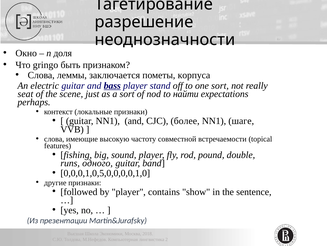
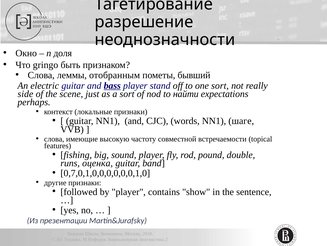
заключается: заключается -> отобранным
корпуса: корпуса -> бывший
seat: seat -> side
более: более -> words
одного: одного -> оценка
0,0,0,1,0,5,0,0,0,0,1,0: 0,0,0,1,0,5,0,0,0,0,1,0 -> 0,7,0,1,0,0,0,0,0,0,1,0
